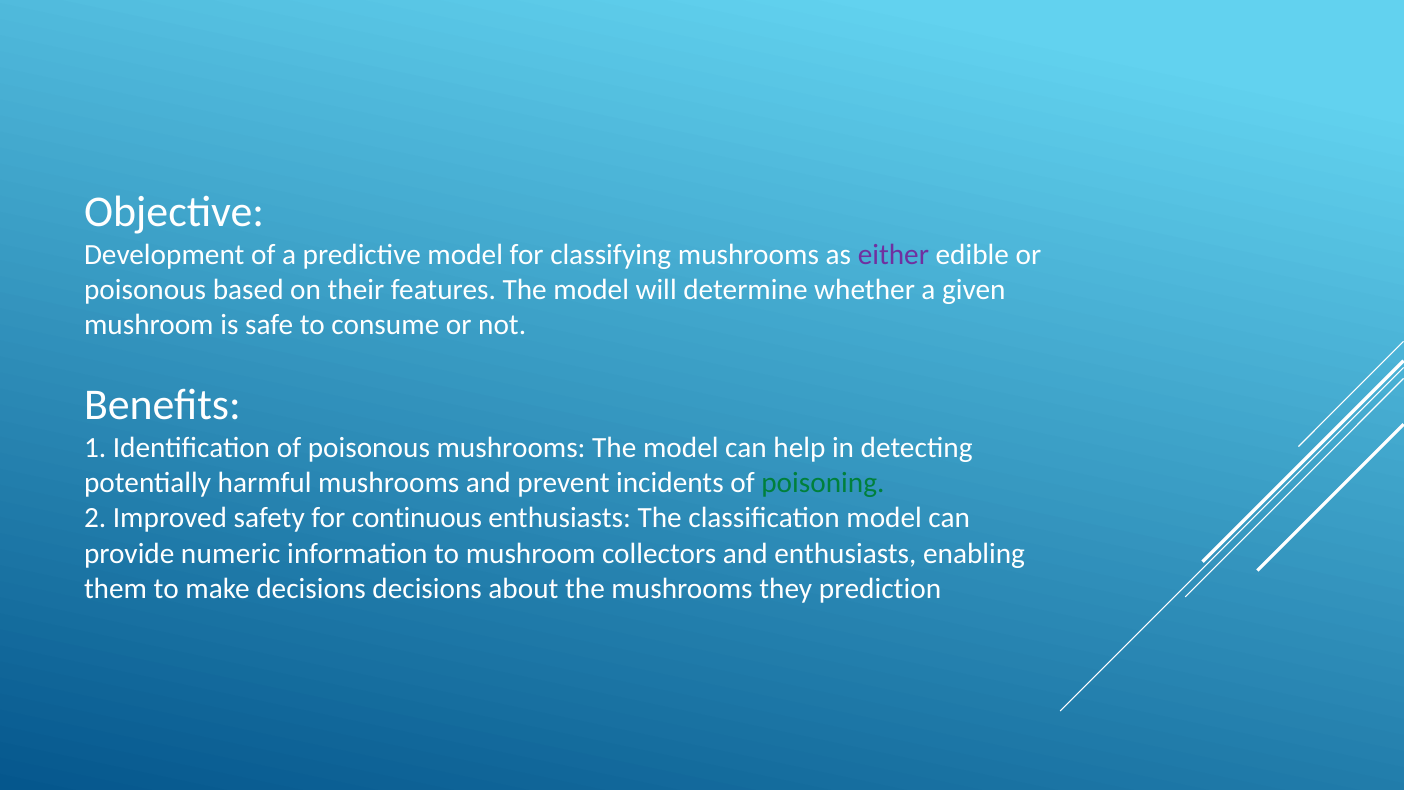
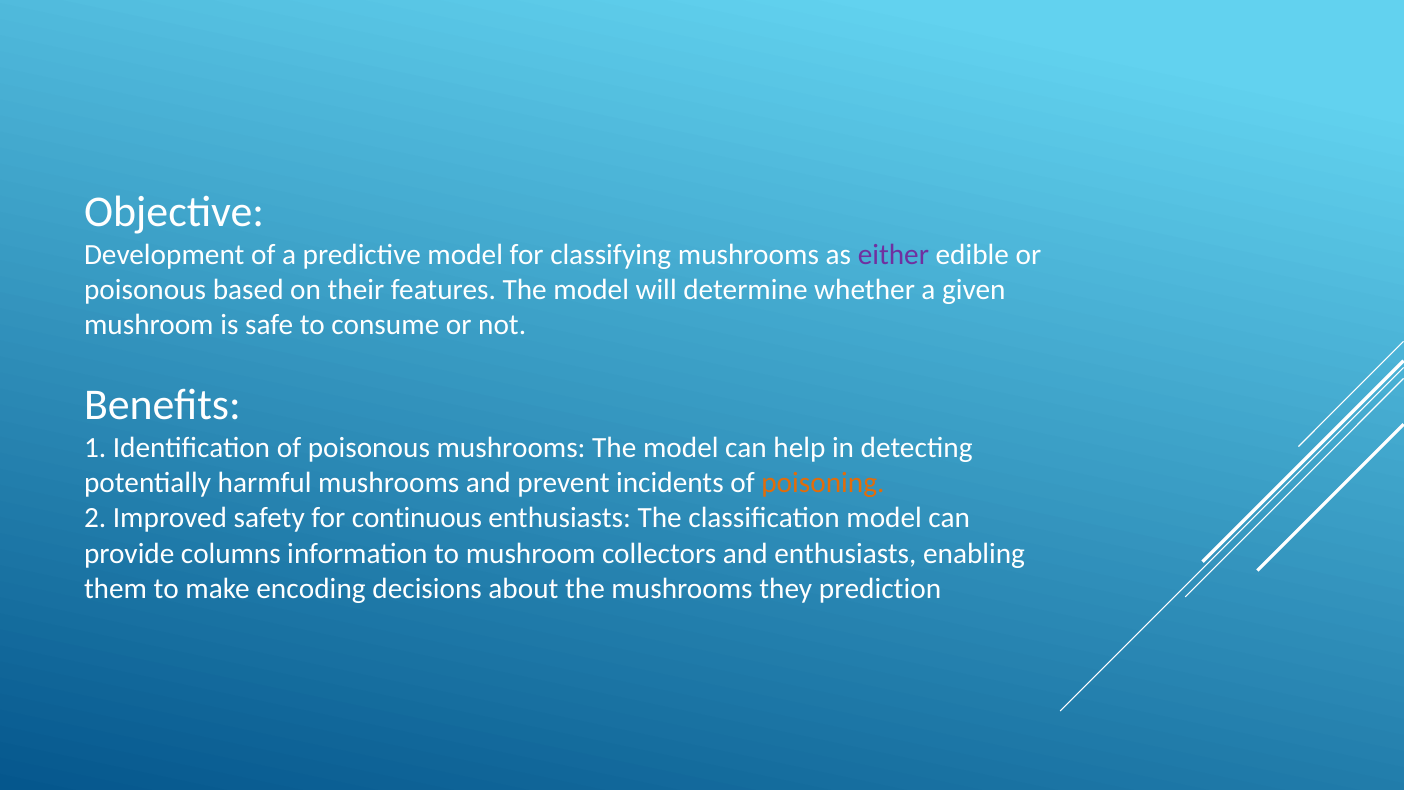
poisoning colour: green -> orange
numeric: numeric -> columns
make decisions: decisions -> encoding
